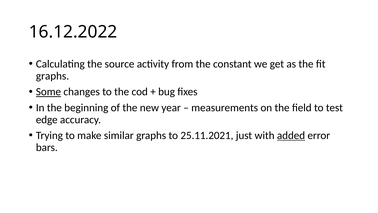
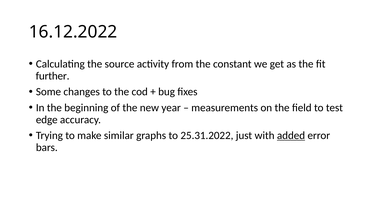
graphs at (53, 76): graphs -> further
Some underline: present -> none
25.11.2021: 25.11.2021 -> 25.31.2022
